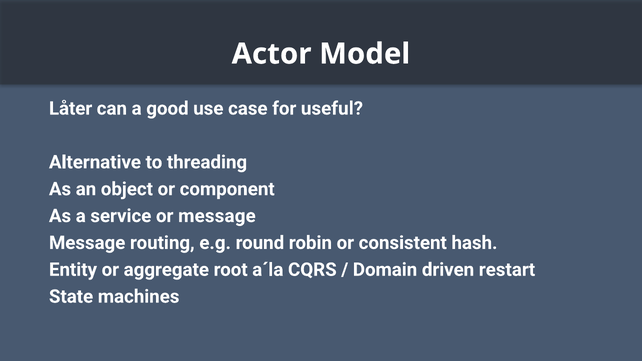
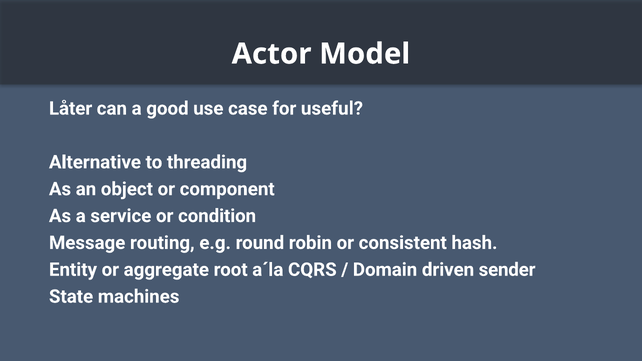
or message: message -> condition
restart: restart -> sender
